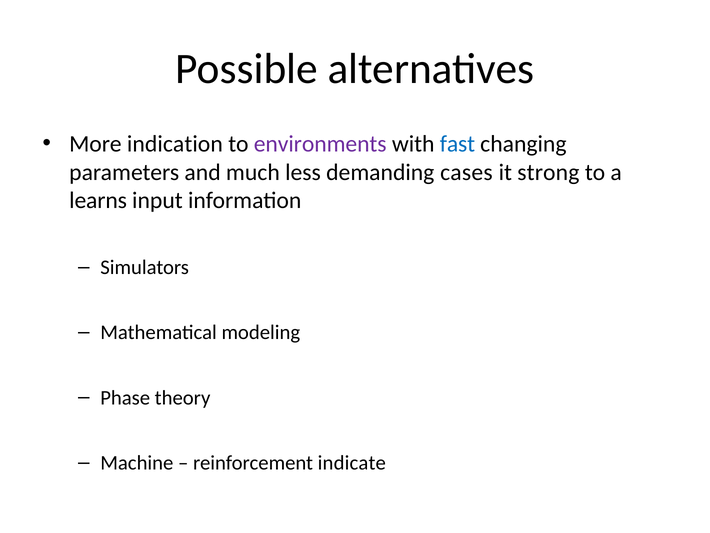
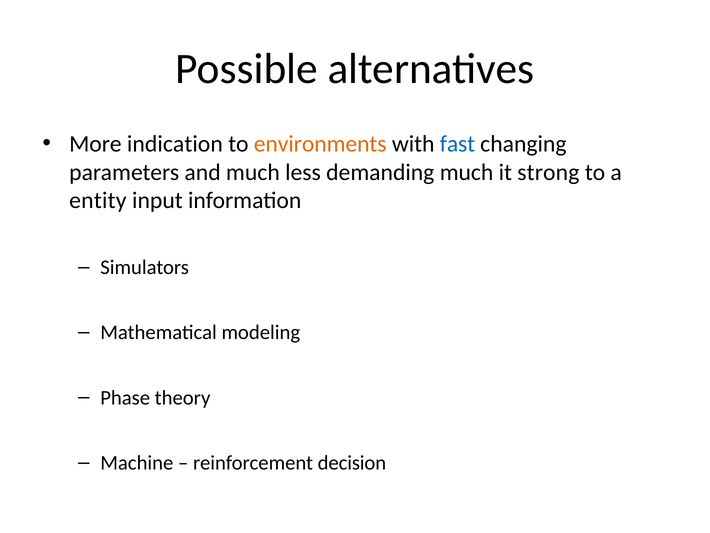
environments colour: purple -> orange
demanding cases: cases -> much
learns: learns -> entity
indicate: indicate -> decision
